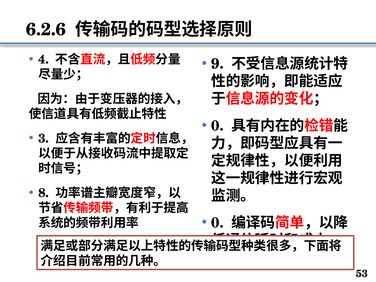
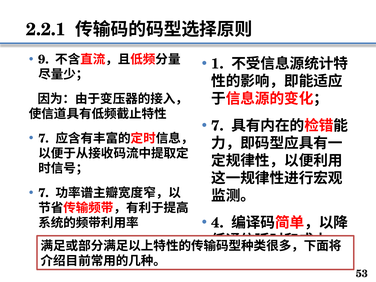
6.2.6: 6.2.6 -> 2.2.1
4: 4 -> 9
9: 9 -> 1
0 at (217, 126): 0 -> 7
3 at (44, 138): 3 -> 7
8 at (44, 193): 8 -> 7
0 at (217, 223): 0 -> 4
